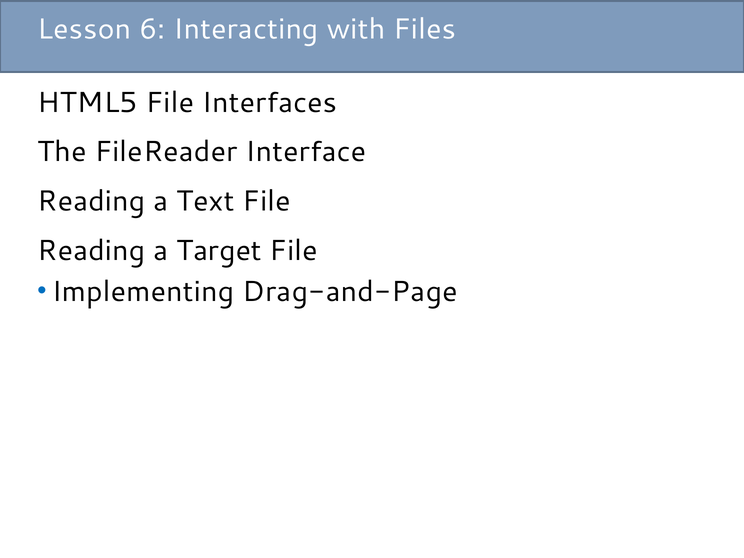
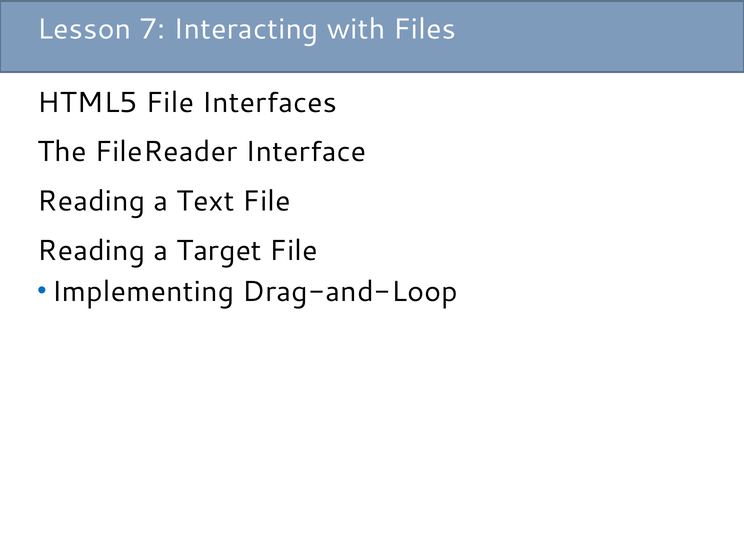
6: 6 -> 7
Drag-and-Page: Drag-and-Page -> Drag-and-Loop
